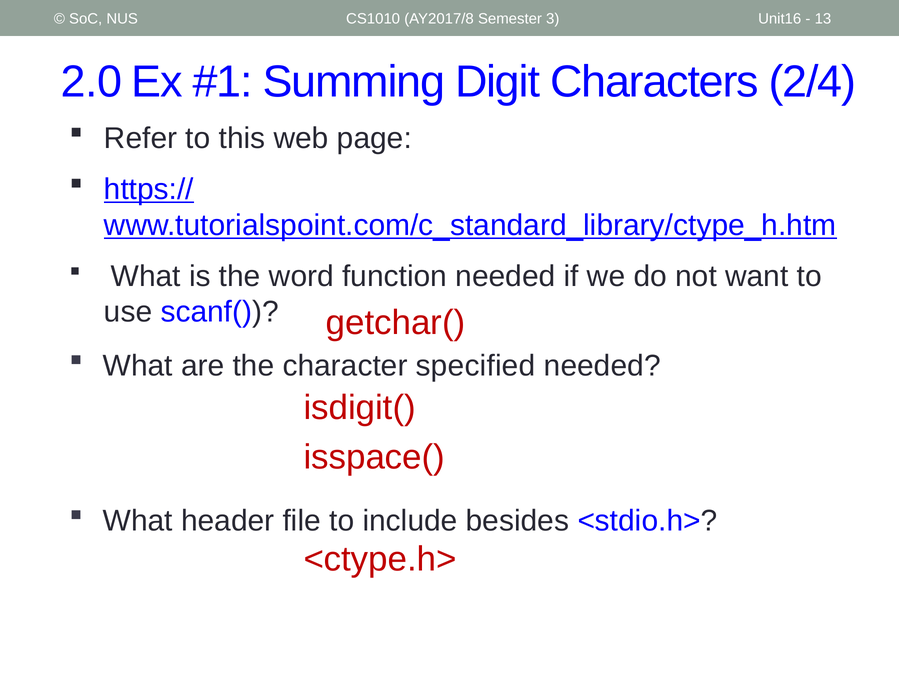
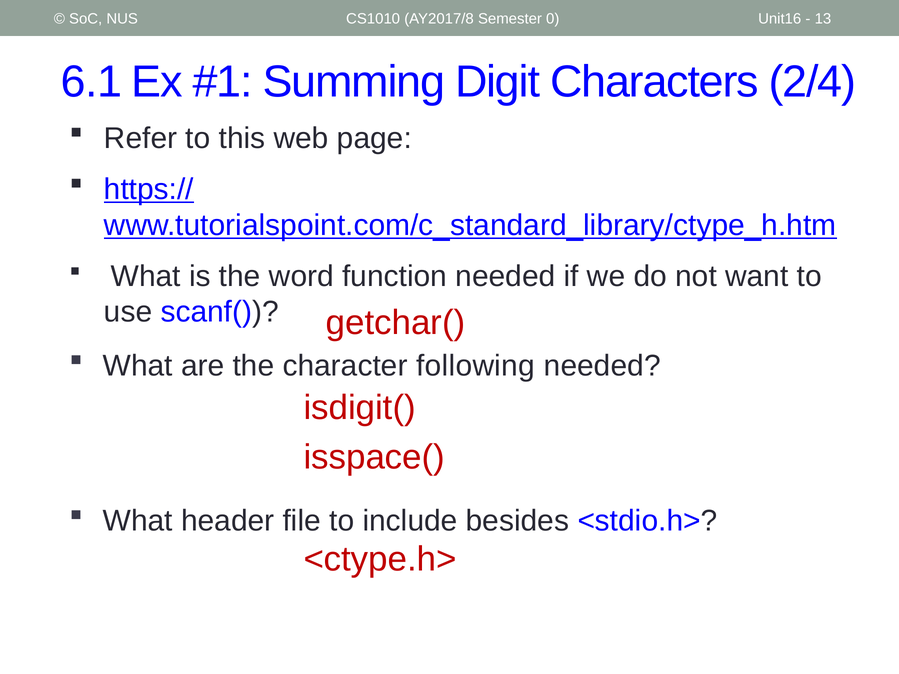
3: 3 -> 0
2.0: 2.0 -> 6.1
specified: specified -> following
